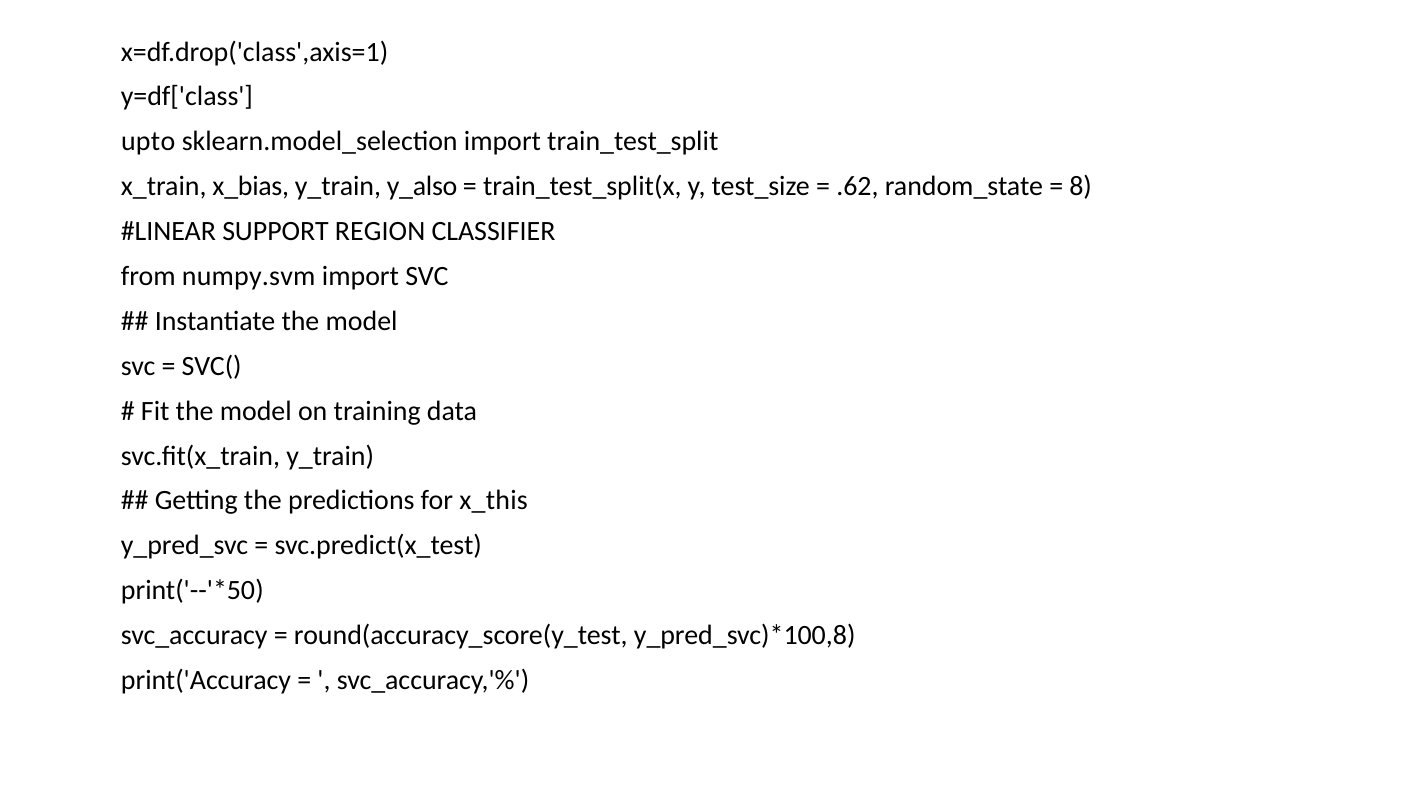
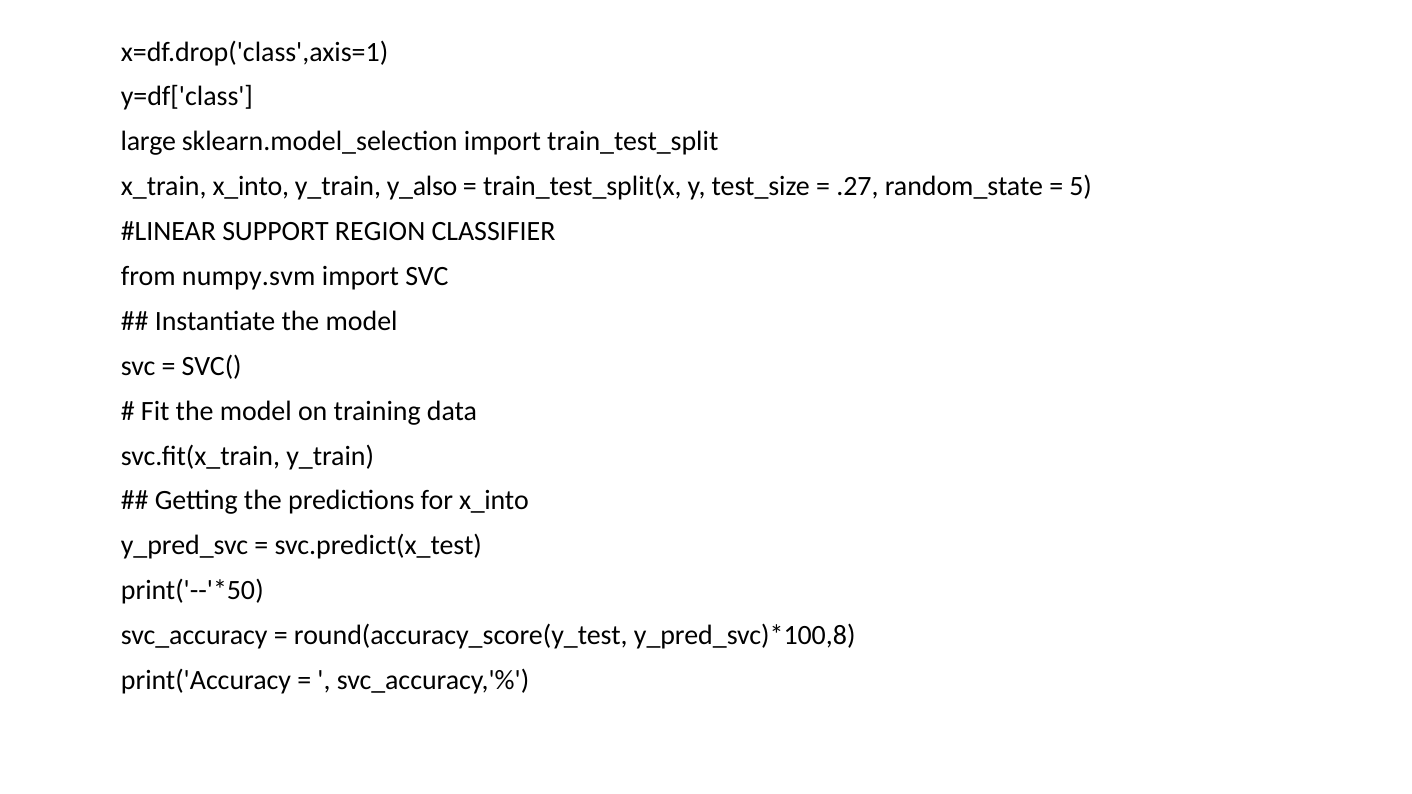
upto: upto -> large
x_train x_bias: x_bias -> x_into
.62: .62 -> .27
8: 8 -> 5
for x_this: x_this -> x_into
